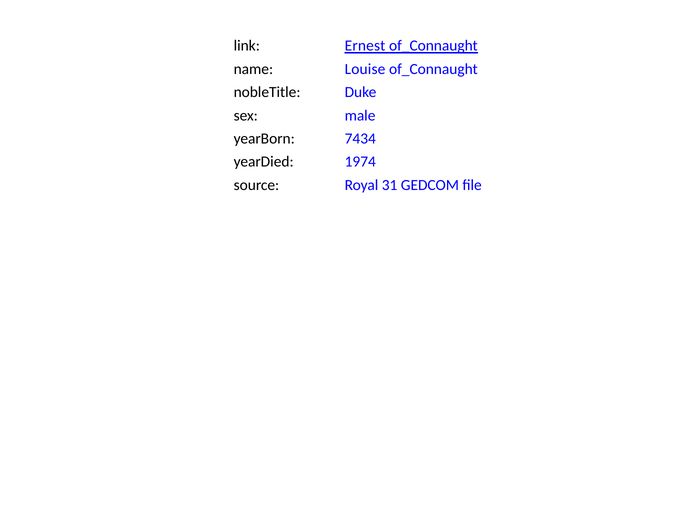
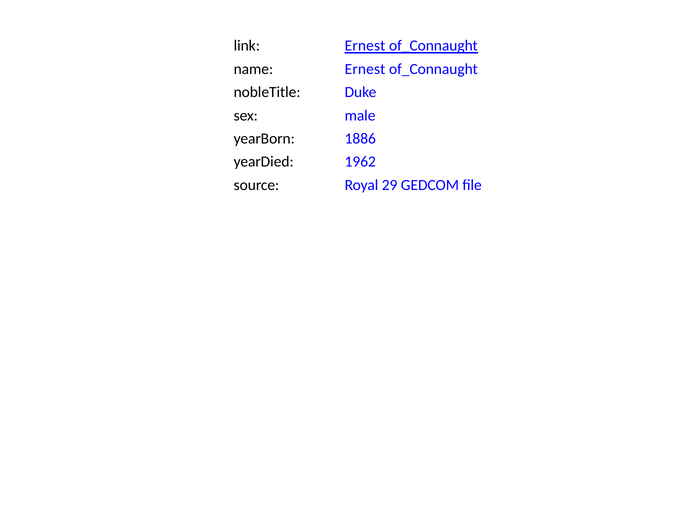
name Louise: Louise -> Ernest
7434: 7434 -> 1886
1974: 1974 -> 1962
31: 31 -> 29
